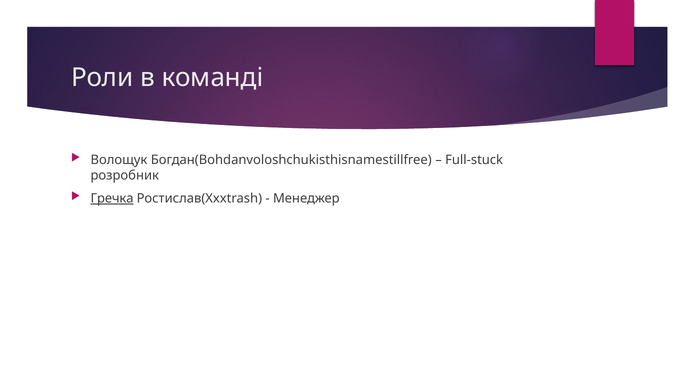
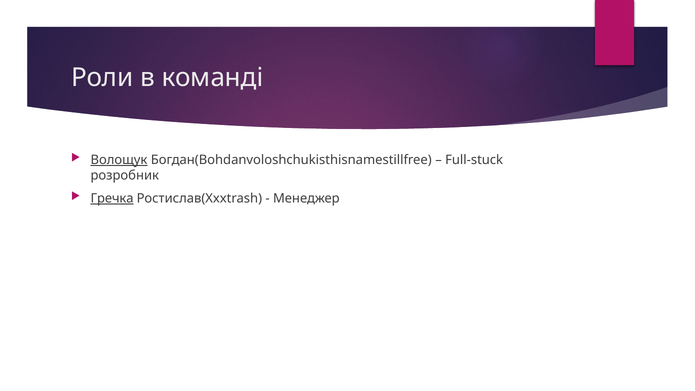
Волощук underline: none -> present
